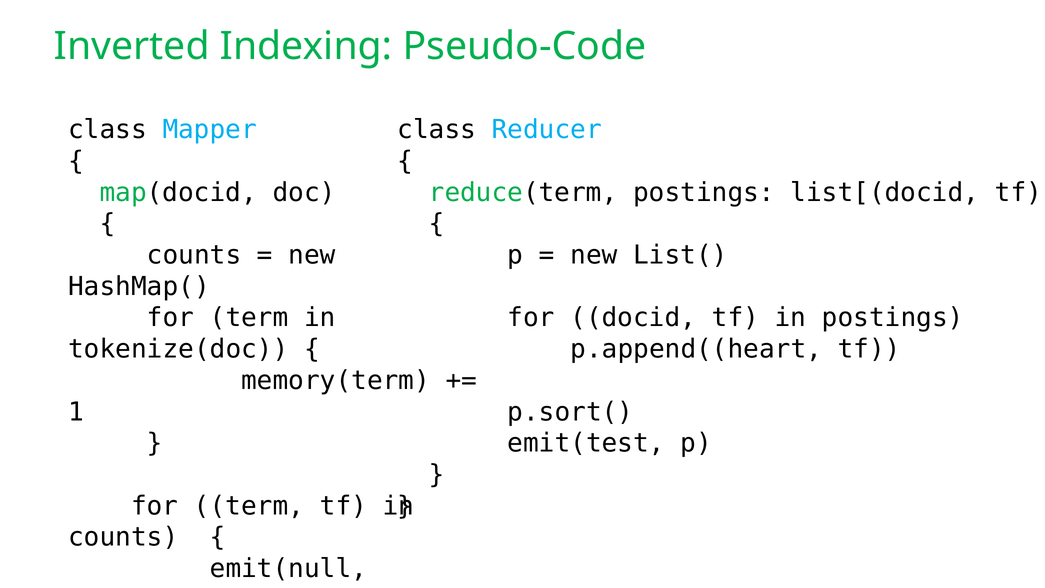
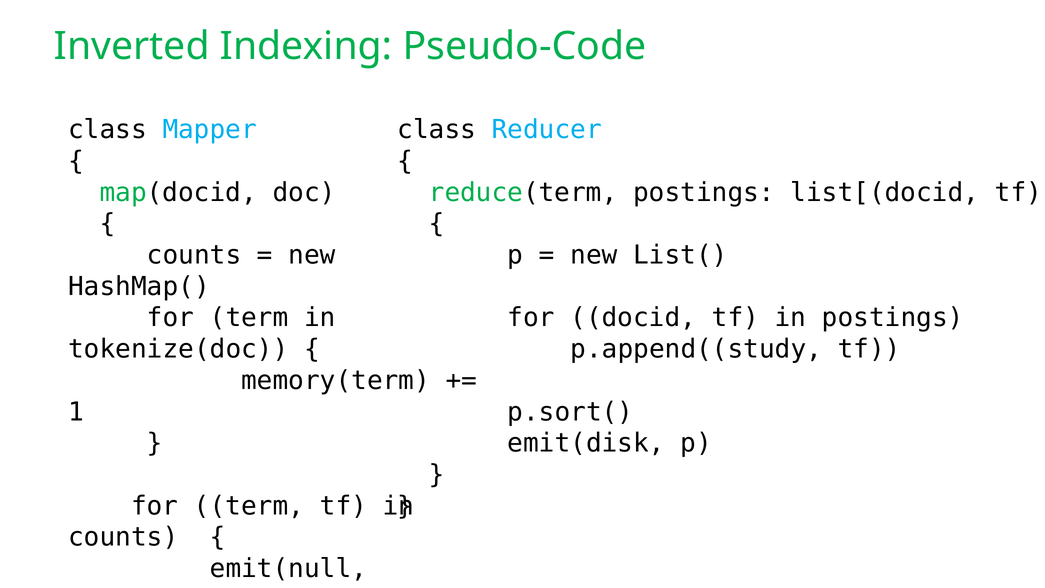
p.append((heart: p.append((heart -> p.append((study
emit(test: emit(test -> emit(disk
